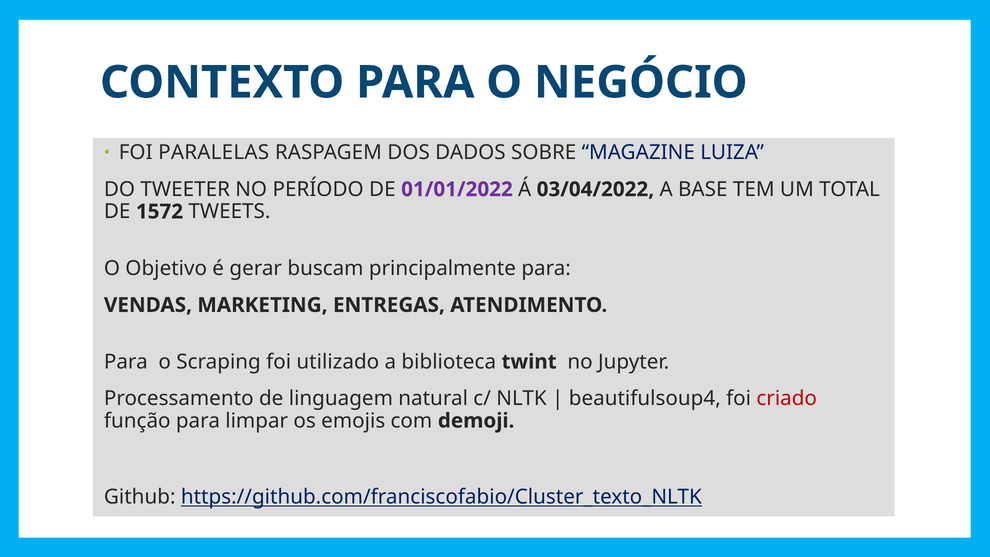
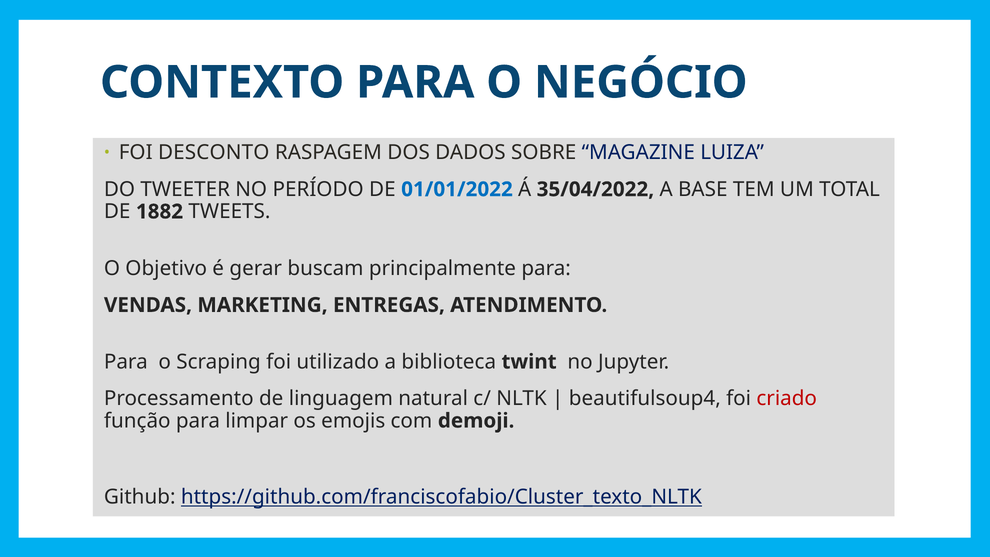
PARALELAS: PARALELAS -> DESCONTO
01/01/2022 colour: purple -> blue
03/04/2022: 03/04/2022 -> 35/04/2022
1572: 1572 -> 1882
